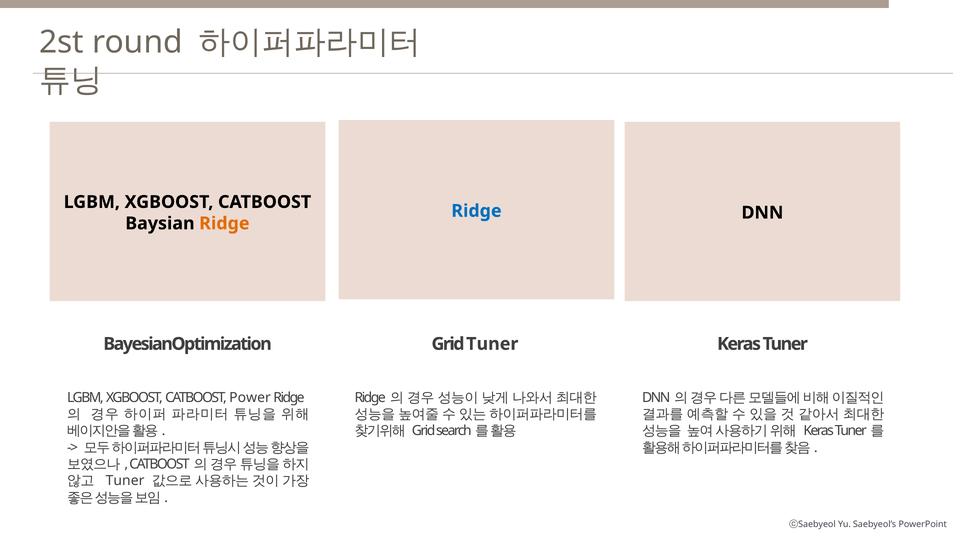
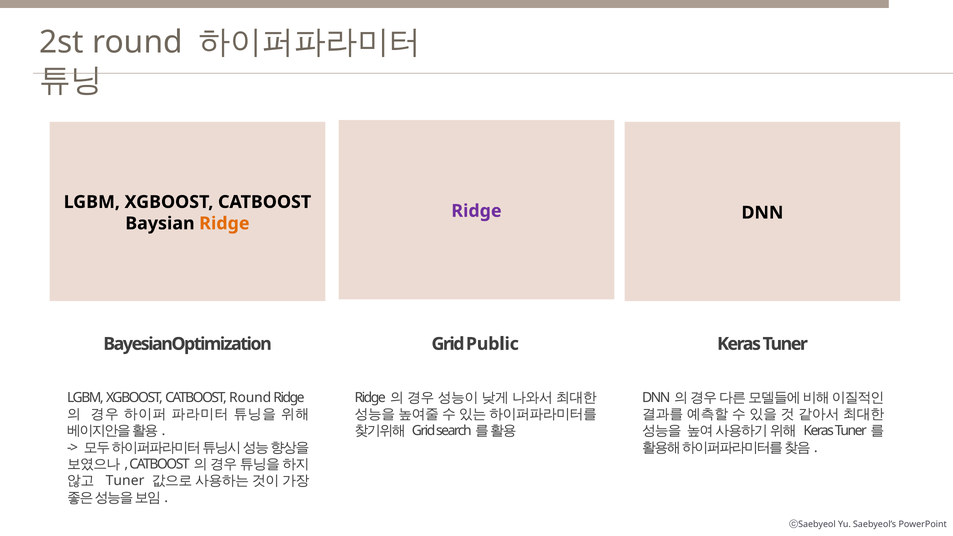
Ridge at (476, 211) colour: blue -> purple
Grid Tuner: Tuner -> Public
CATBOOST Power: Power -> Round
